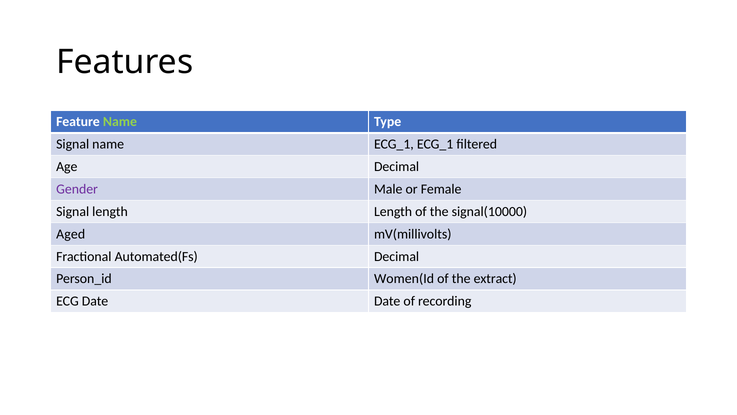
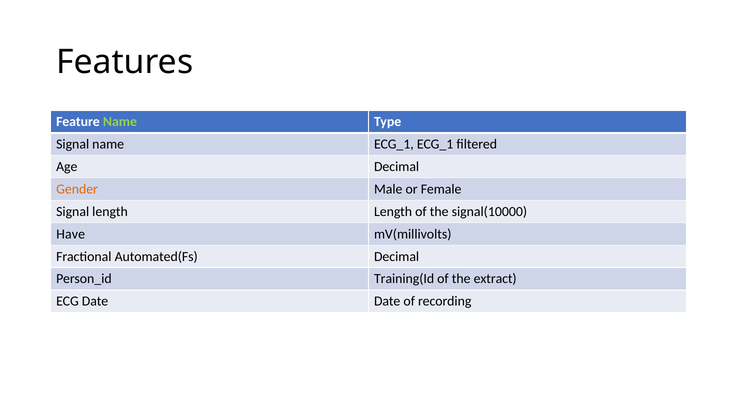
Gender colour: purple -> orange
Aged: Aged -> Have
Women(Id: Women(Id -> Training(Id
